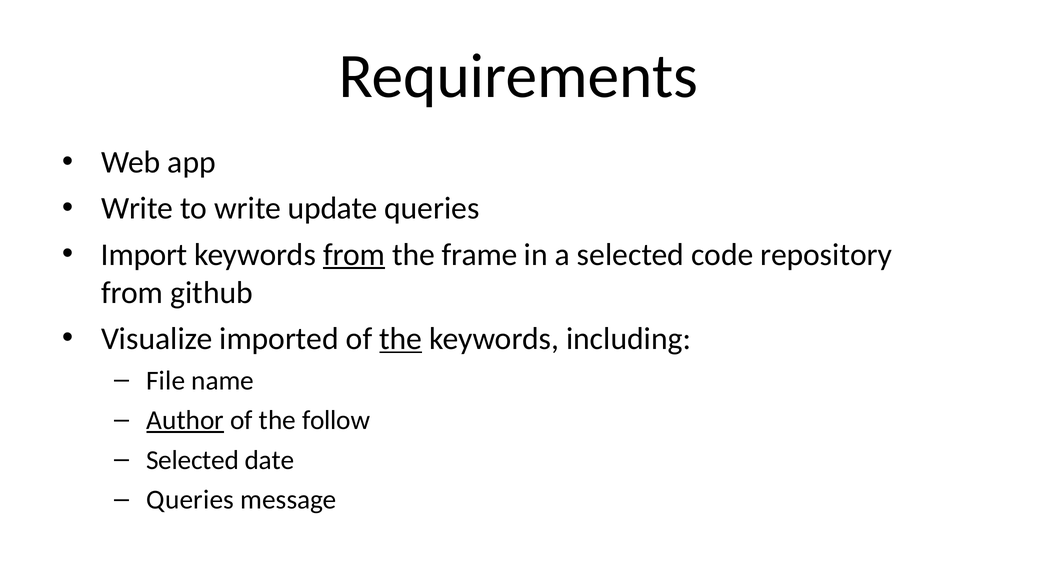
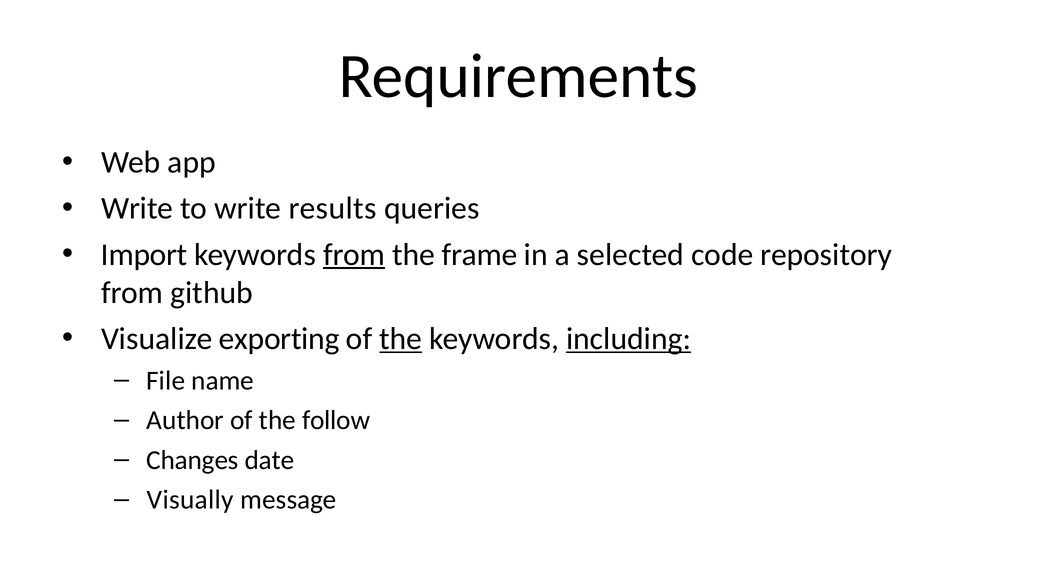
update: update -> results
imported: imported -> exporting
including underline: none -> present
Author underline: present -> none
Selected at (193, 460): Selected -> Changes
Queries at (190, 500): Queries -> Visually
